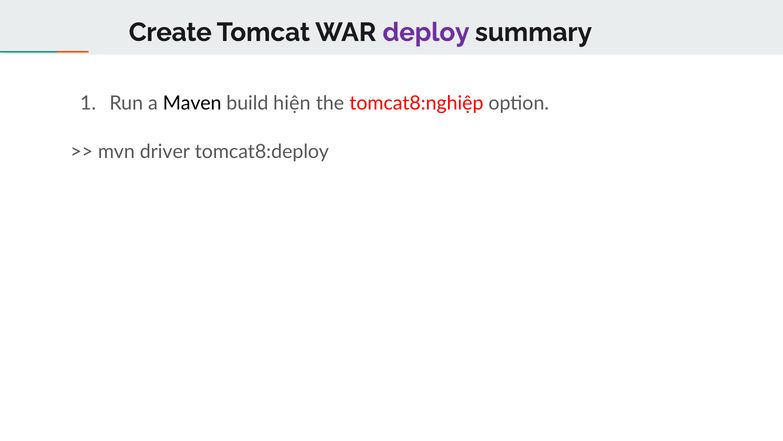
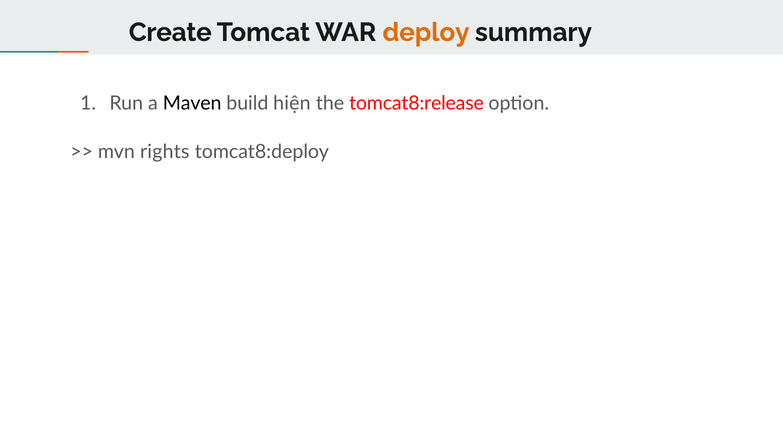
deploy colour: purple -> orange
tomcat8:nghiệp: tomcat8:nghiệp -> tomcat8:release
driver: driver -> rights
